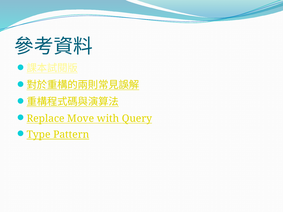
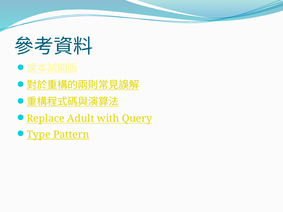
Move: Move -> Adult
